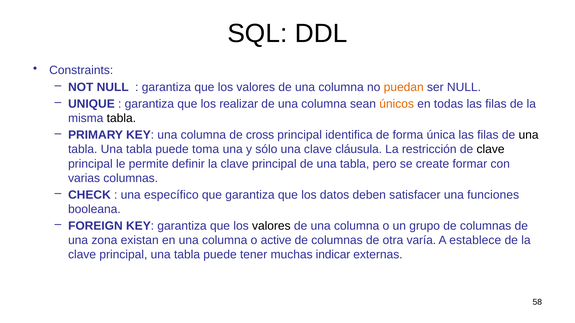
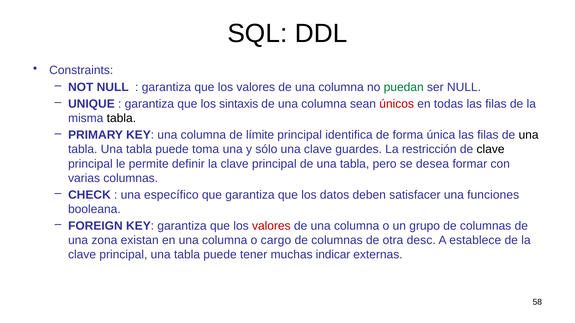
puedan colour: orange -> green
realizar: realizar -> sintaxis
únicos colour: orange -> red
cross: cross -> límite
cláusula: cláusula -> guardes
create: create -> desea
valores at (271, 226) colour: black -> red
active: active -> cargo
varía: varía -> desc
